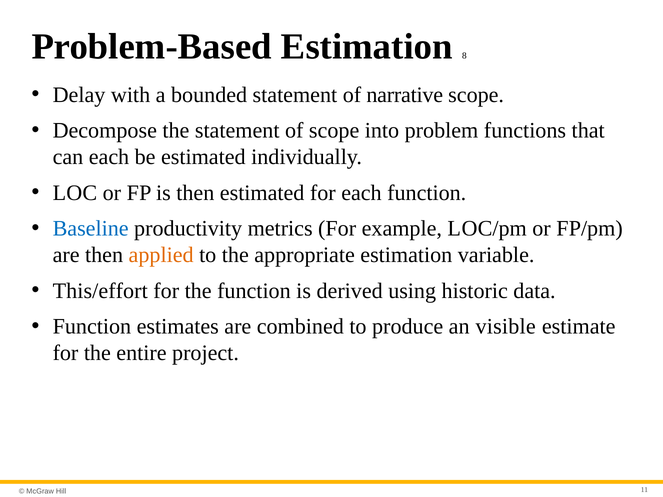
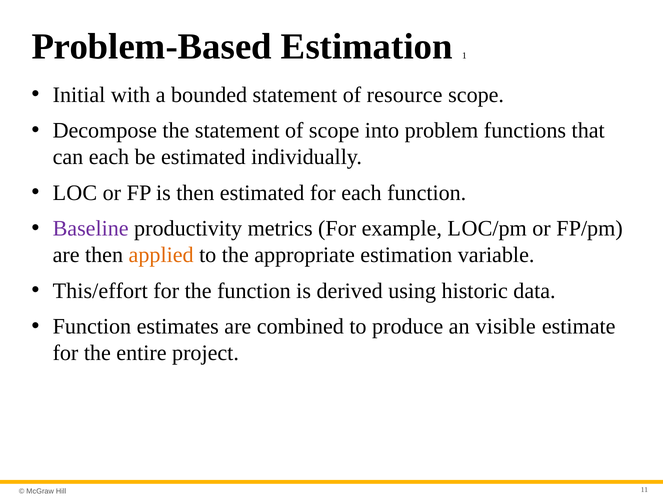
8: 8 -> 1
Delay: Delay -> Initial
narrative: narrative -> resource
Baseline colour: blue -> purple
